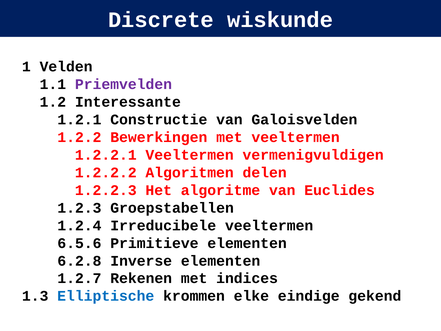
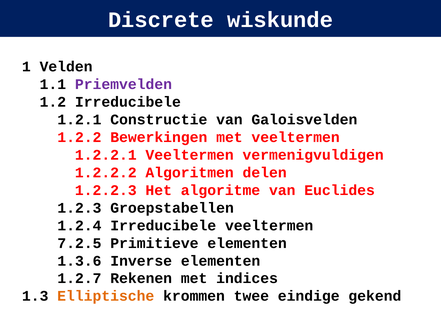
1.2 Interessante: Interessante -> Irreducibele
6.5.6: 6.5.6 -> 7.2.5
6.2.8: 6.2.8 -> 1.3.6
Elliptische colour: blue -> orange
elke: elke -> twee
